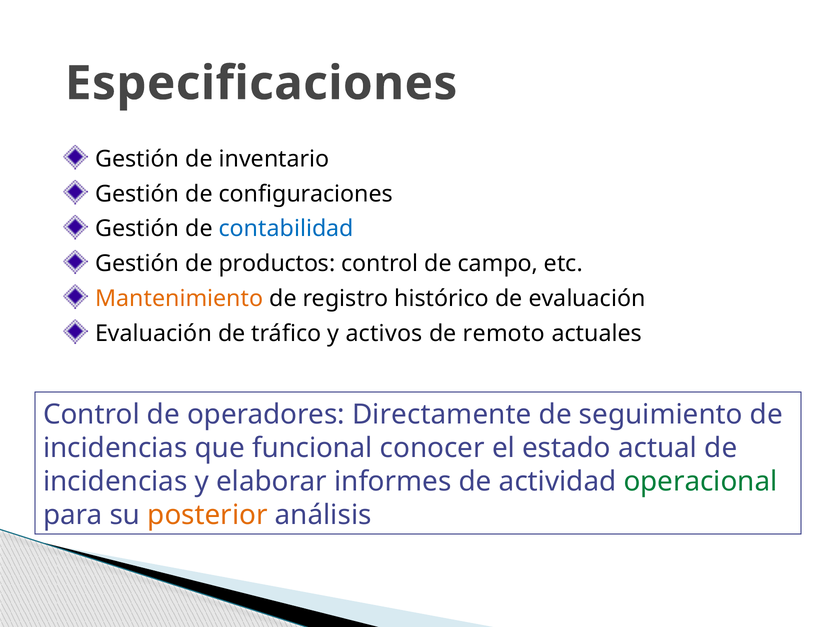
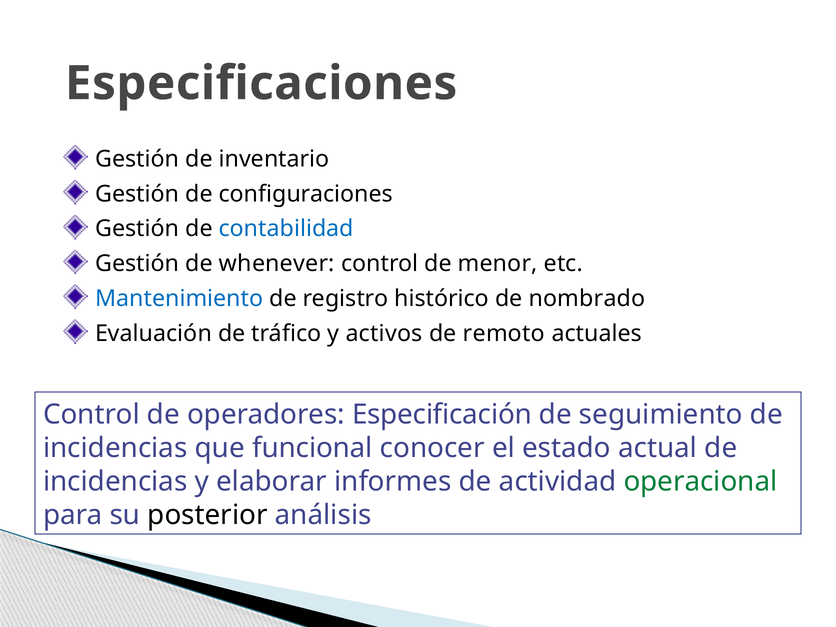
productos: productos -> whenever
campo: campo -> menor
Mantenimiento colour: orange -> blue
de evaluación: evaluación -> nombrado
Directamente: Directamente -> Especificación
posterior colour: orange -> black
